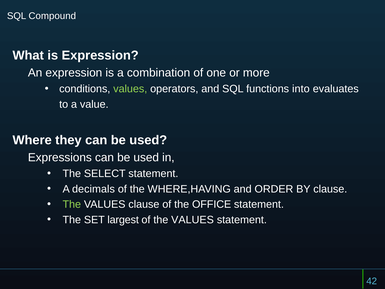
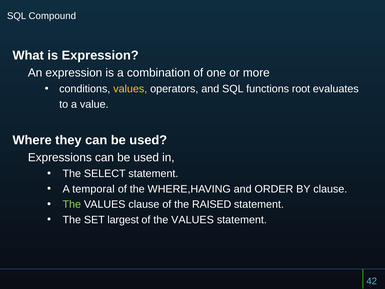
values at (130, 89) colour: light green -> yellow
into: into -> root
decimals: decimals -> temporal
OFFICE: OFFICE -> RAISED
